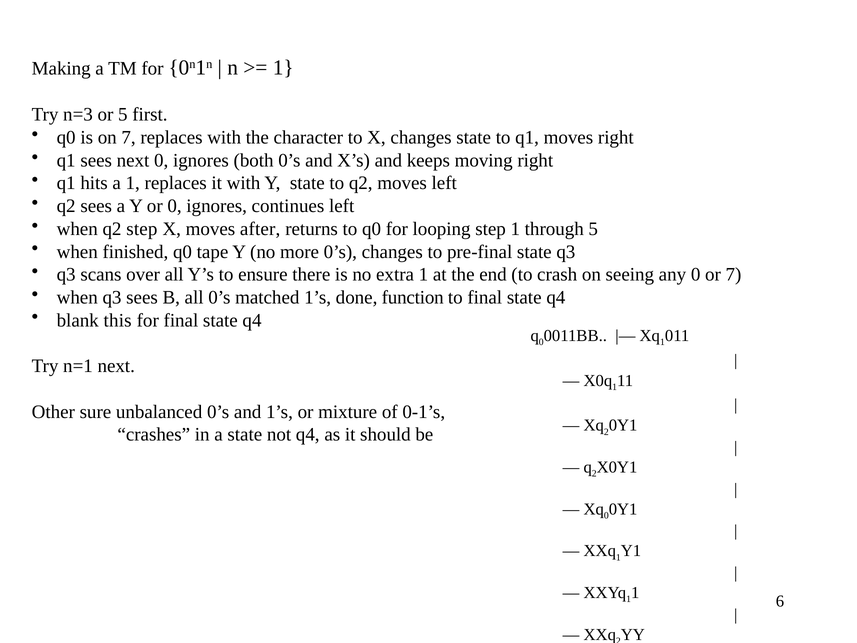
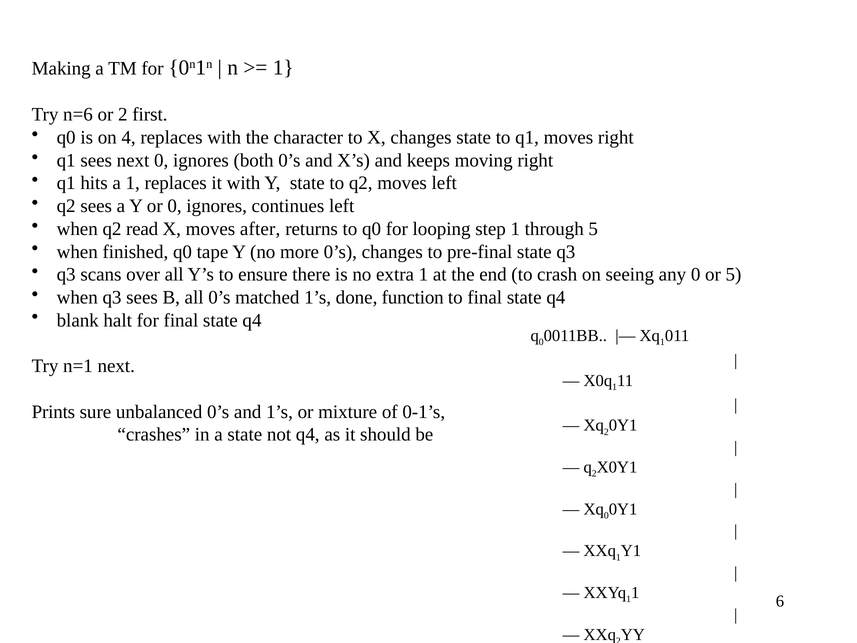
n=3: n=3 -> n=6
or 5: 5 -> 2
on 7: 7 -> 4
q2 step: step -> read
or 7: 7 -> 5
this: this -> halt
Other: Other -> Prints
